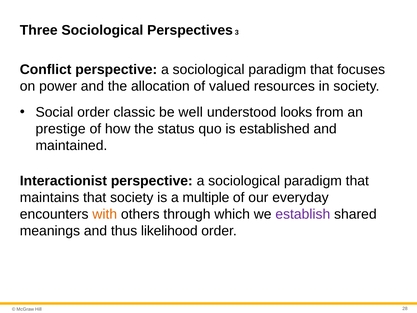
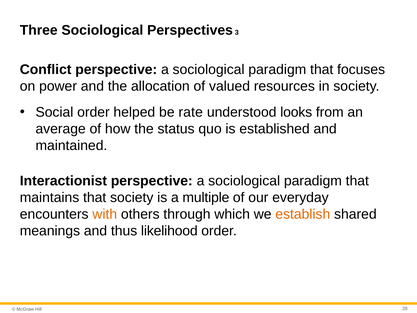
classic: classic -> helped
well: well -> rate
prestige: prestige -> average
establish colour: purple -> orange
